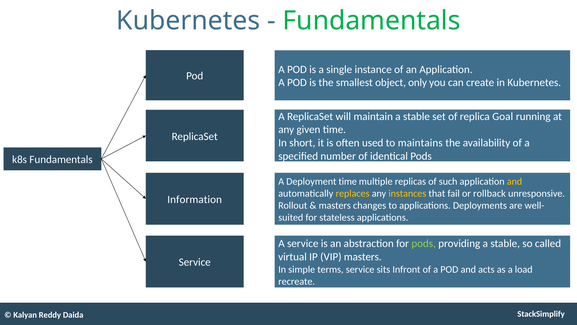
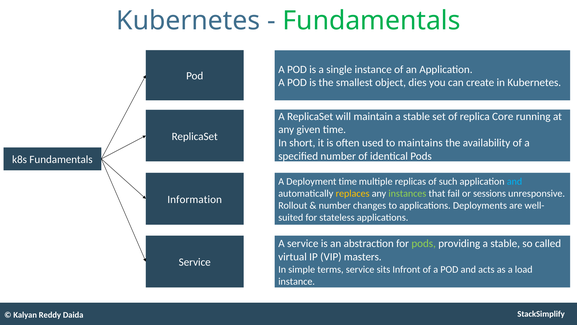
only: only -> dies
Goal: Goal -> Core
and at (515, 181) colour: yellow -> light blue
instances colour: yellow -> light green
rollback: rollback -> sessions
masters at (335, 205): masters -> number
recreate at (297, 281): recreate -> instance
